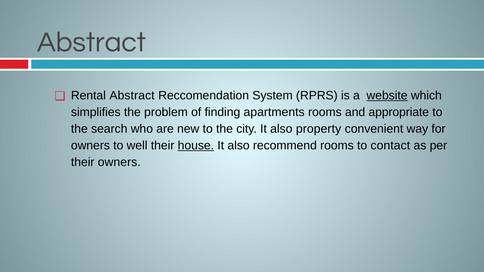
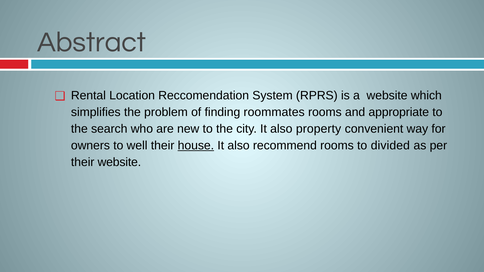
Rental Abstract: Abstract -> Location
website at (387, 96) underline: present -> none
apartments: apartments -> roommates
contact: contact -> divided
their owners: owners -> website
